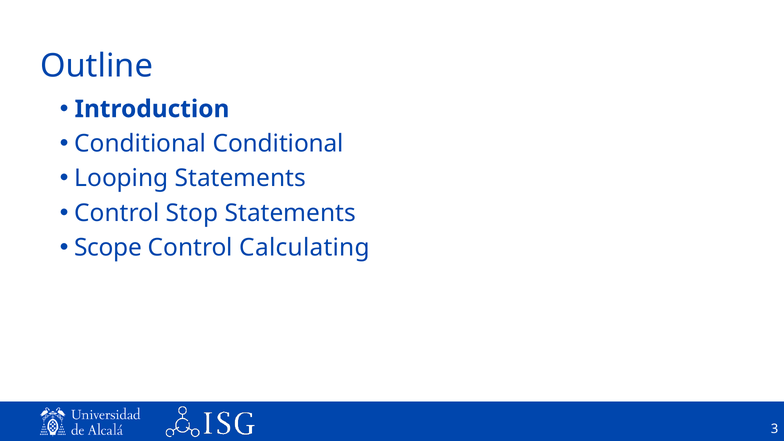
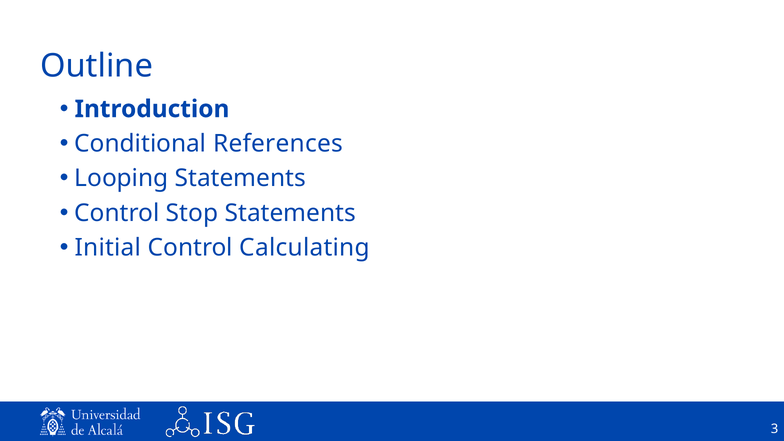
Conditional Conditional: Conditional -> References
Scope: Scope -> Initial
